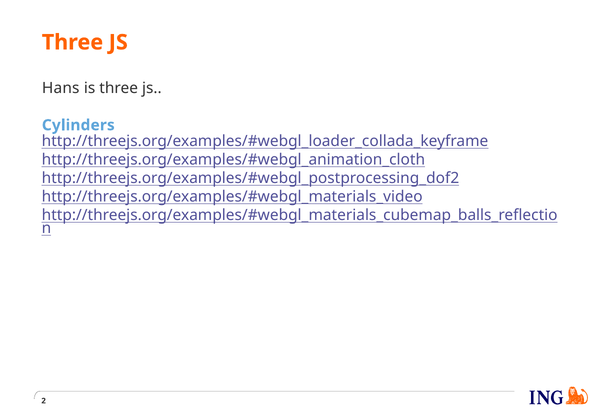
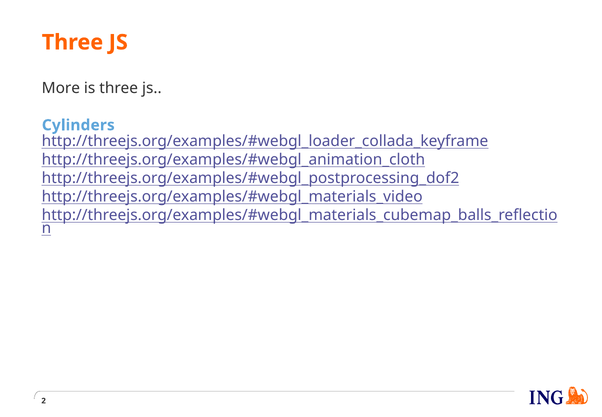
Hans: Hans -> More
